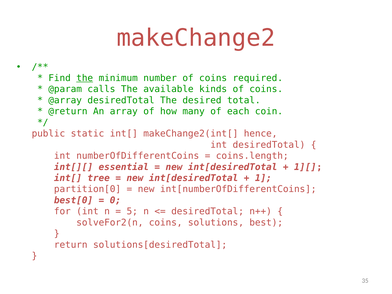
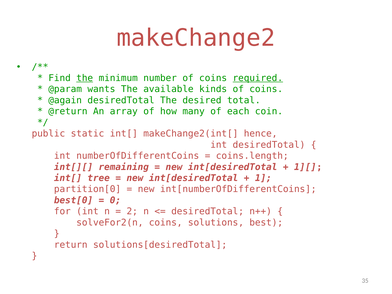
required underline: none -> present
calls: calls -> wants
@array: @array -> @again
essential: essential -> remaining
5: 5 -> 2
